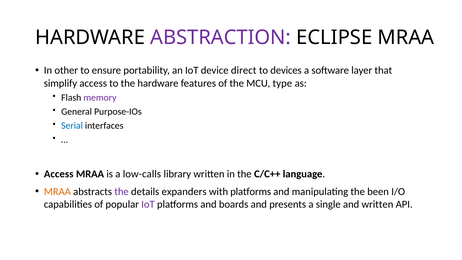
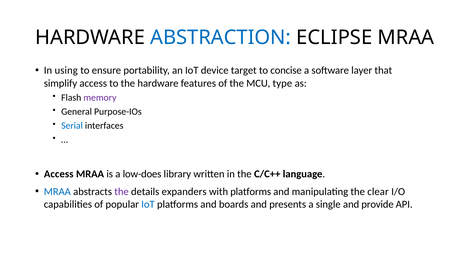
ABSTRACTION colour: purple -> blue
other: other -> using
direct: direct -> target
devices: devices -> concise
low-calls: low-calls -> low-does
MRAA at (57, 192) colour: orange -> blue
been: been -> clear
IoT at (148, 204) colour: purple -> blue
and written: written -> provide
